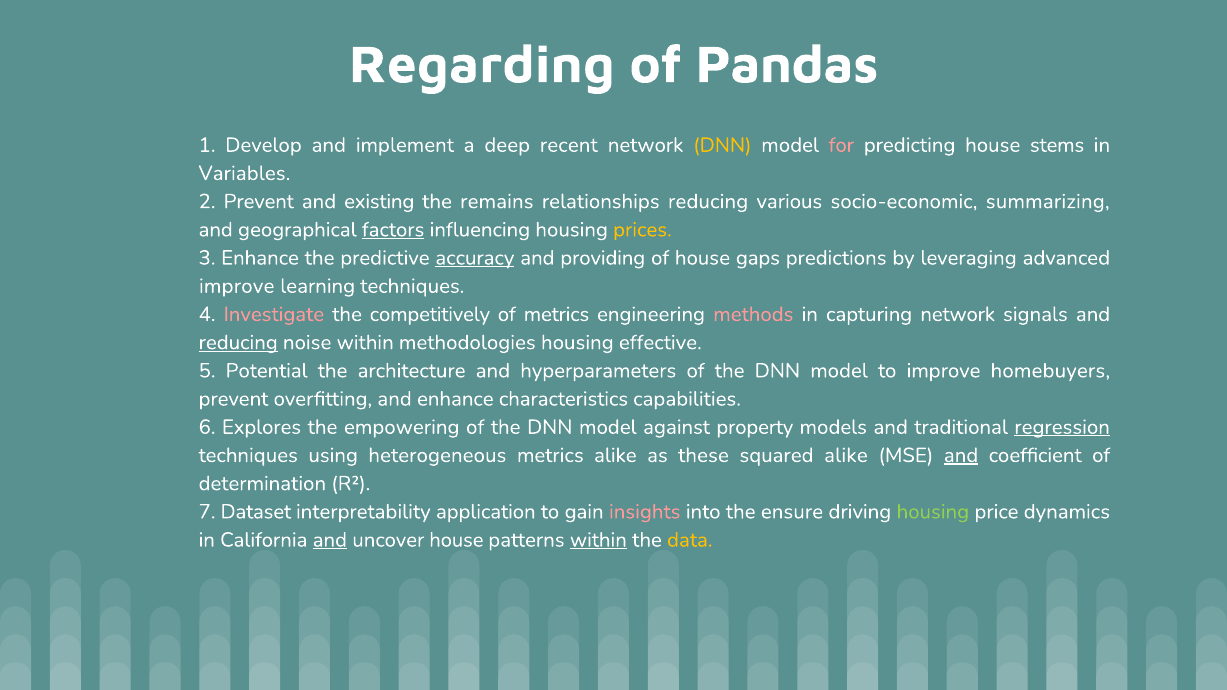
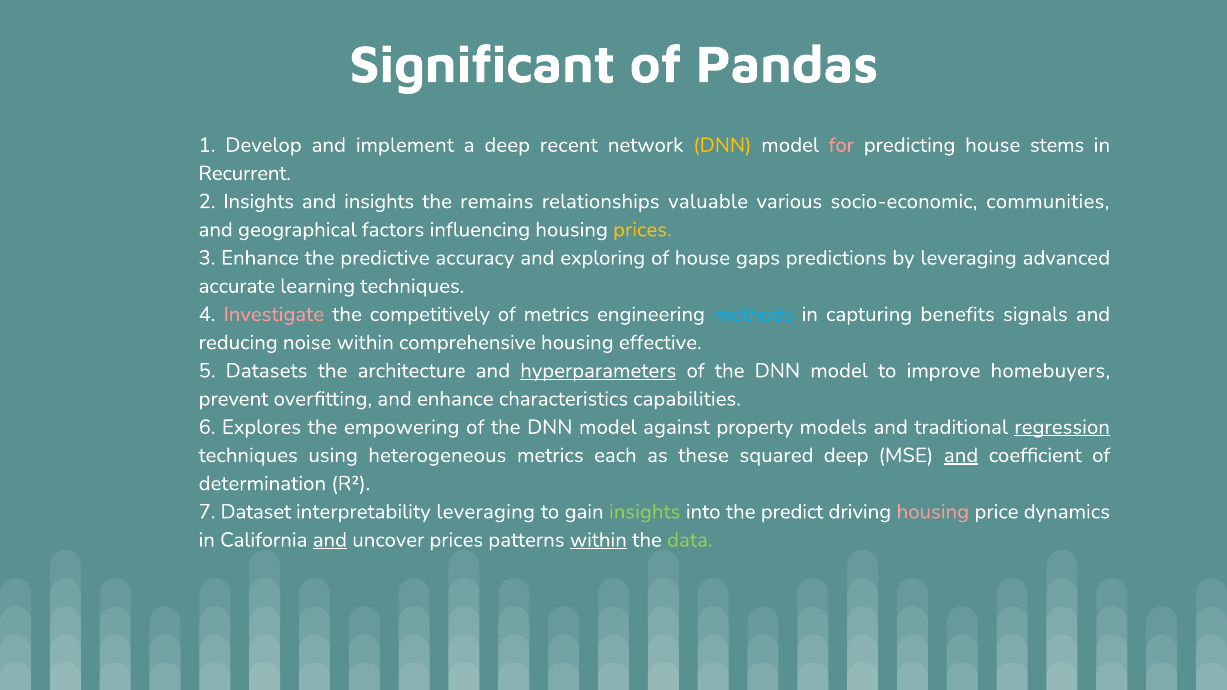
Regarding: Regarding -> Significant
Variables: Variables -> Recurrent
2 Prevent: Prevent -> Insights
and existing: existing -> insights
relationships reducing: reducing -> valuable
summarizing: summarizing -> communities
factors underline: present -> none
accuracy underline: present -> none
providing: providing -> exploring
improve at (237, 286): improve -> accurate
methods colour: pink -> light blue
capturing network: network -> benefits
reducing at (238, 343) underline: present -> none
methodologies: methodologies -> comprehensive
Potential: Potential -> Datasets
hyperparameters underline: none -> present
metrics alike: alike -> each
squared alike: alike -> deep
interpretability application: application -> leveraging
insights at (645, 512) colour: pink -> light green
ensure: ensure -> predict
housing at (933, 512) colour: light green -> pink
uncover house: house -> prices
data colour: yellow -> light green
